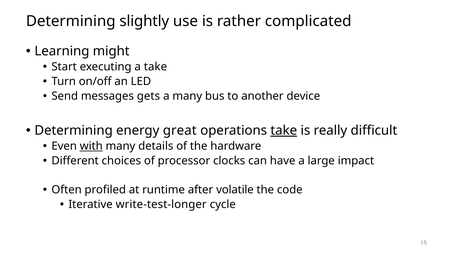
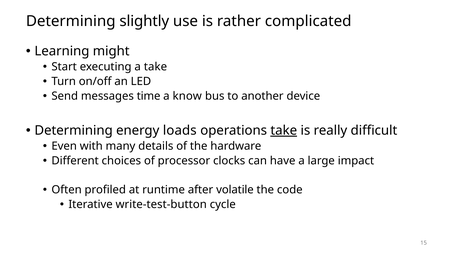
gets: gets -> time
a many: many -> know
great: great -> loads
with underline: present -> none
write-test-longer: write-test-longer -> write-test-button
